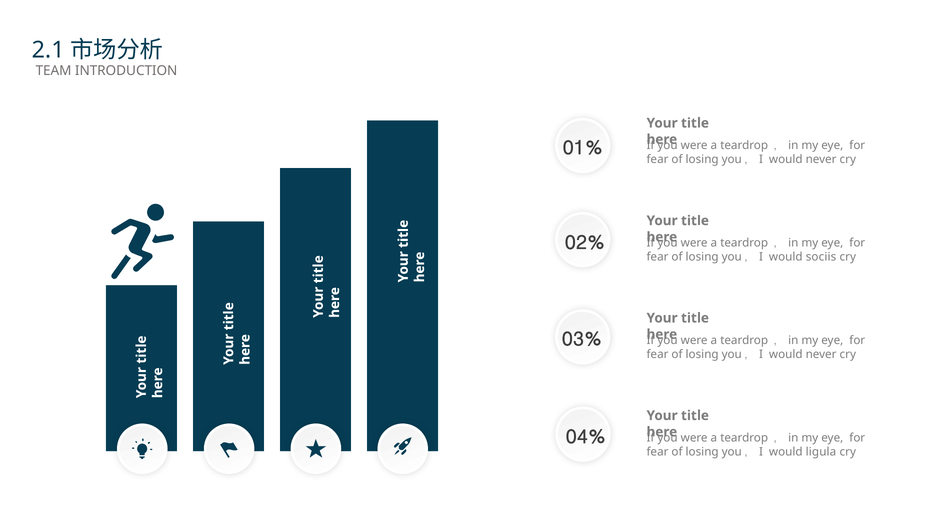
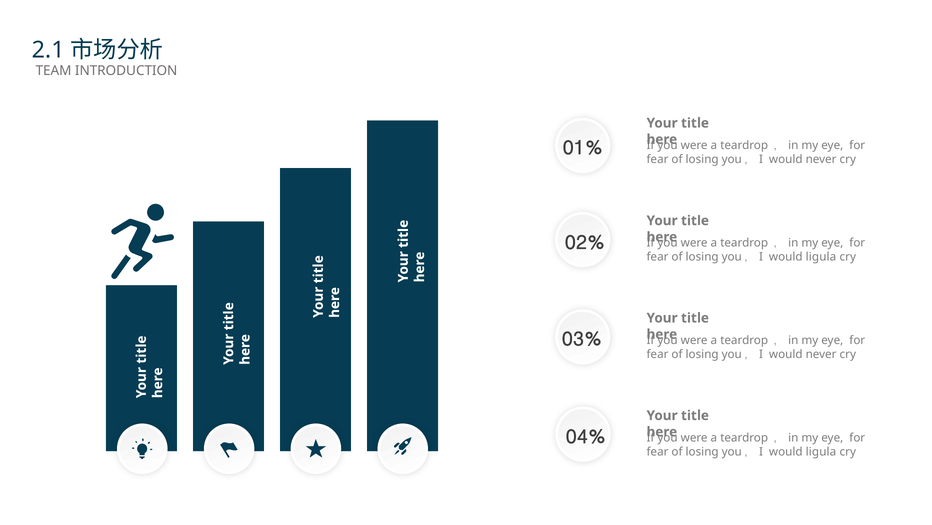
sociis at (821, 257): sociis -> ligula
